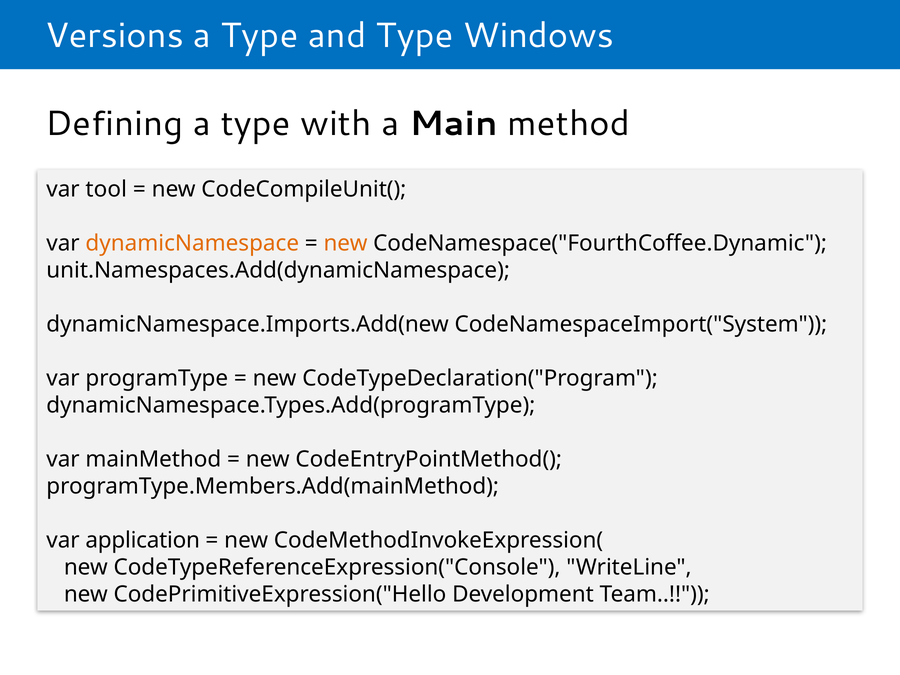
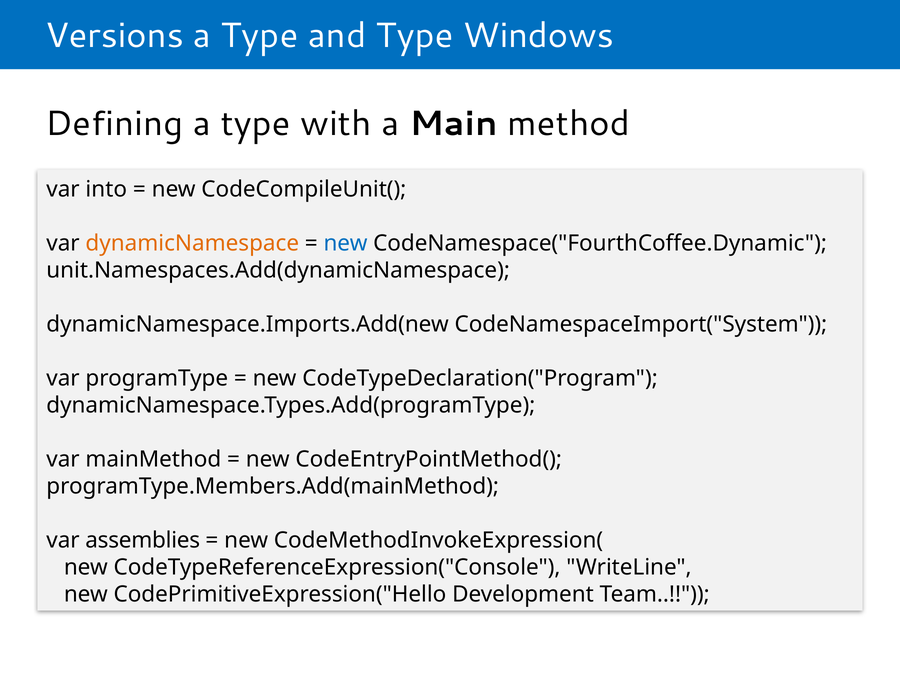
tool: tool -> into
new at (345, 243) colour: orange -> blue
application: application -> assemblies
